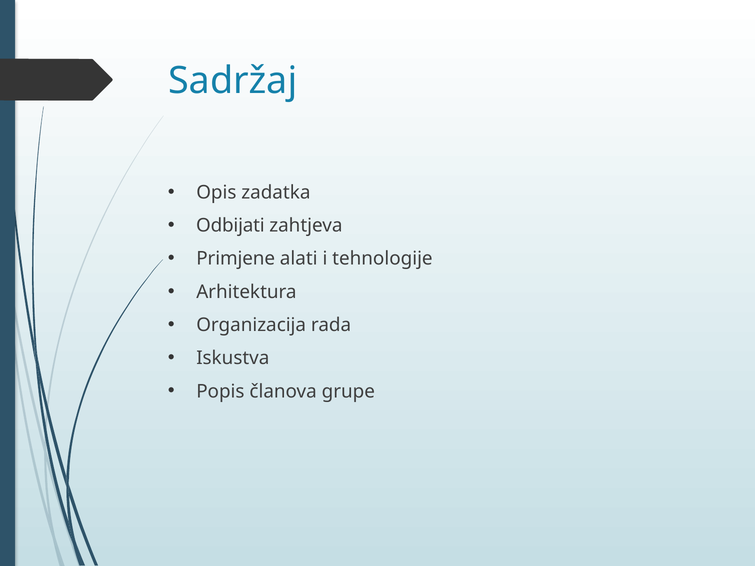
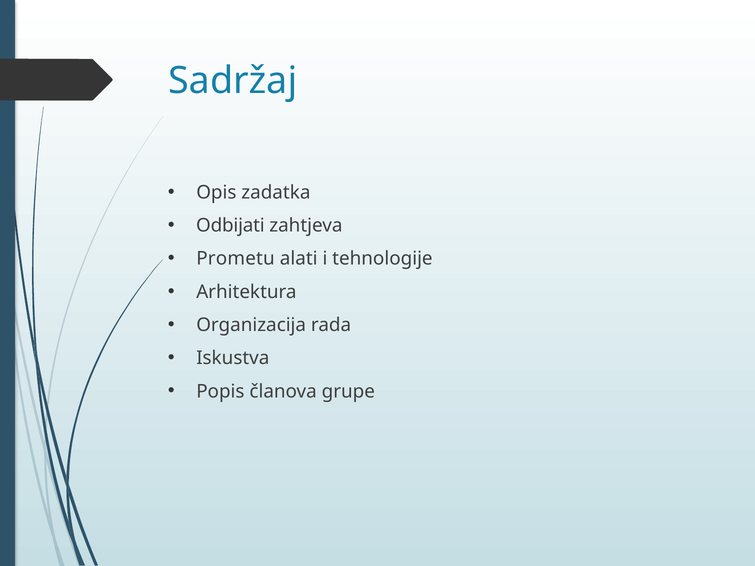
Primjene: Primjene -> Prometu
